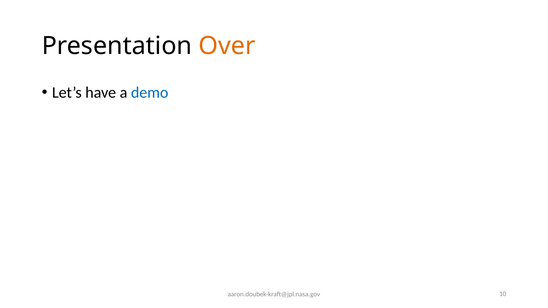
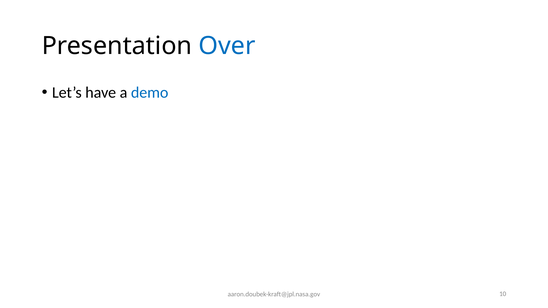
Over colour: orange -> blue
